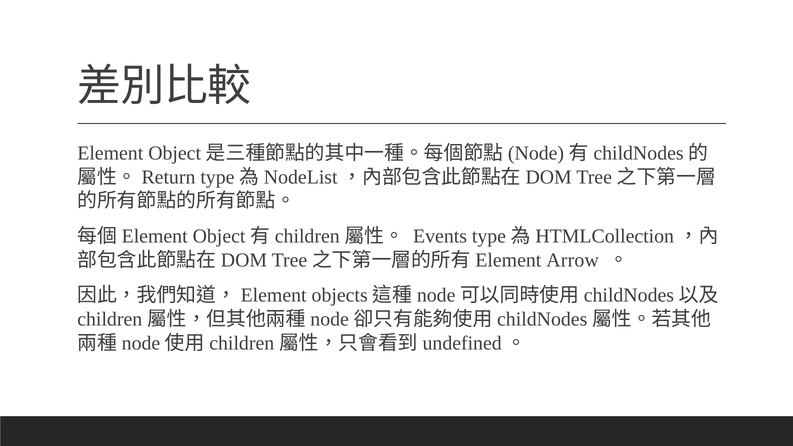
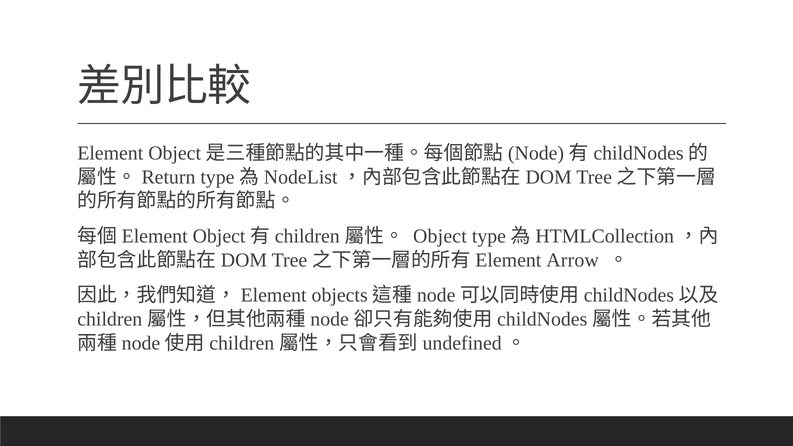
Events: Events -> Object
